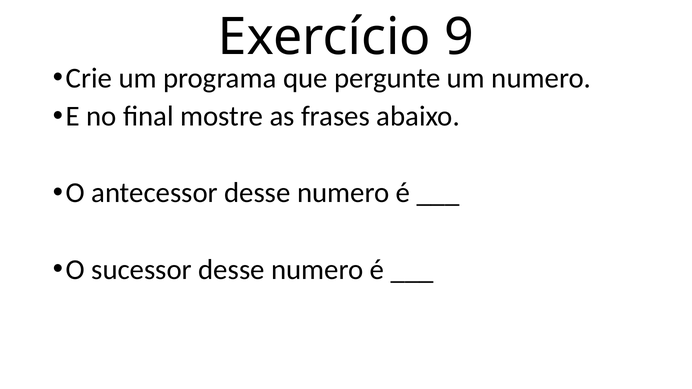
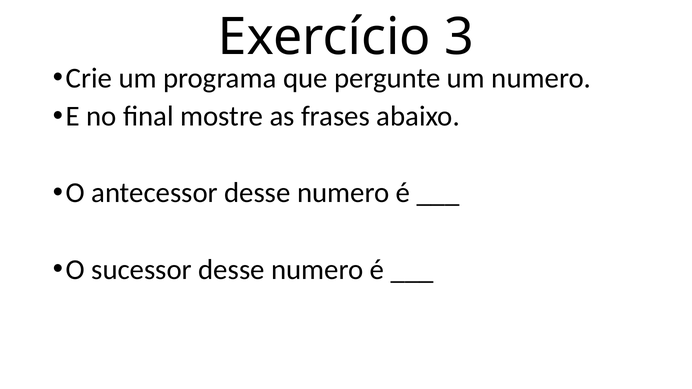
9: 9 -> 3
